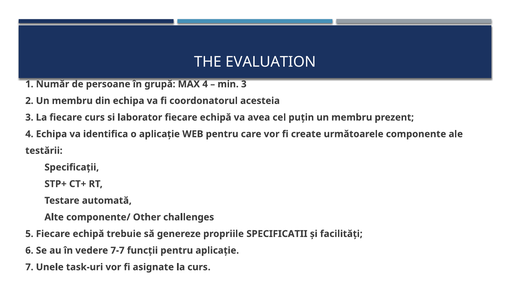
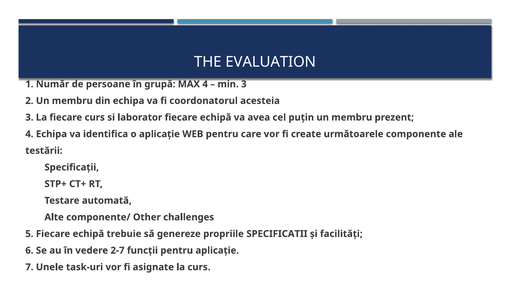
7-7: 7-7 -> 2-7
